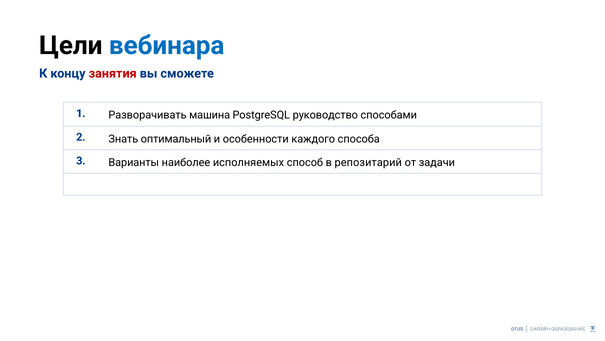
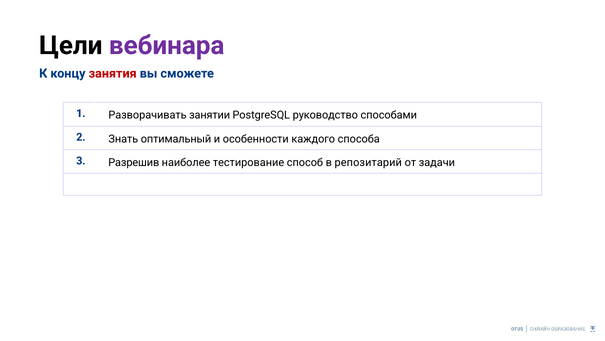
вебинара colour: blue -> purple
машина: машина -> занятии
Варианты: Варианты -> Разрешив
исполняемых: исполняемых -> тестирование
